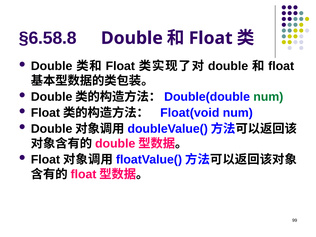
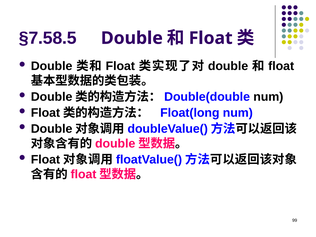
§6.58.8: §6.58.8 -> §7.58.5
num at (268, 97) colour: green -> black
Float(void: Float(void -> Float(long
